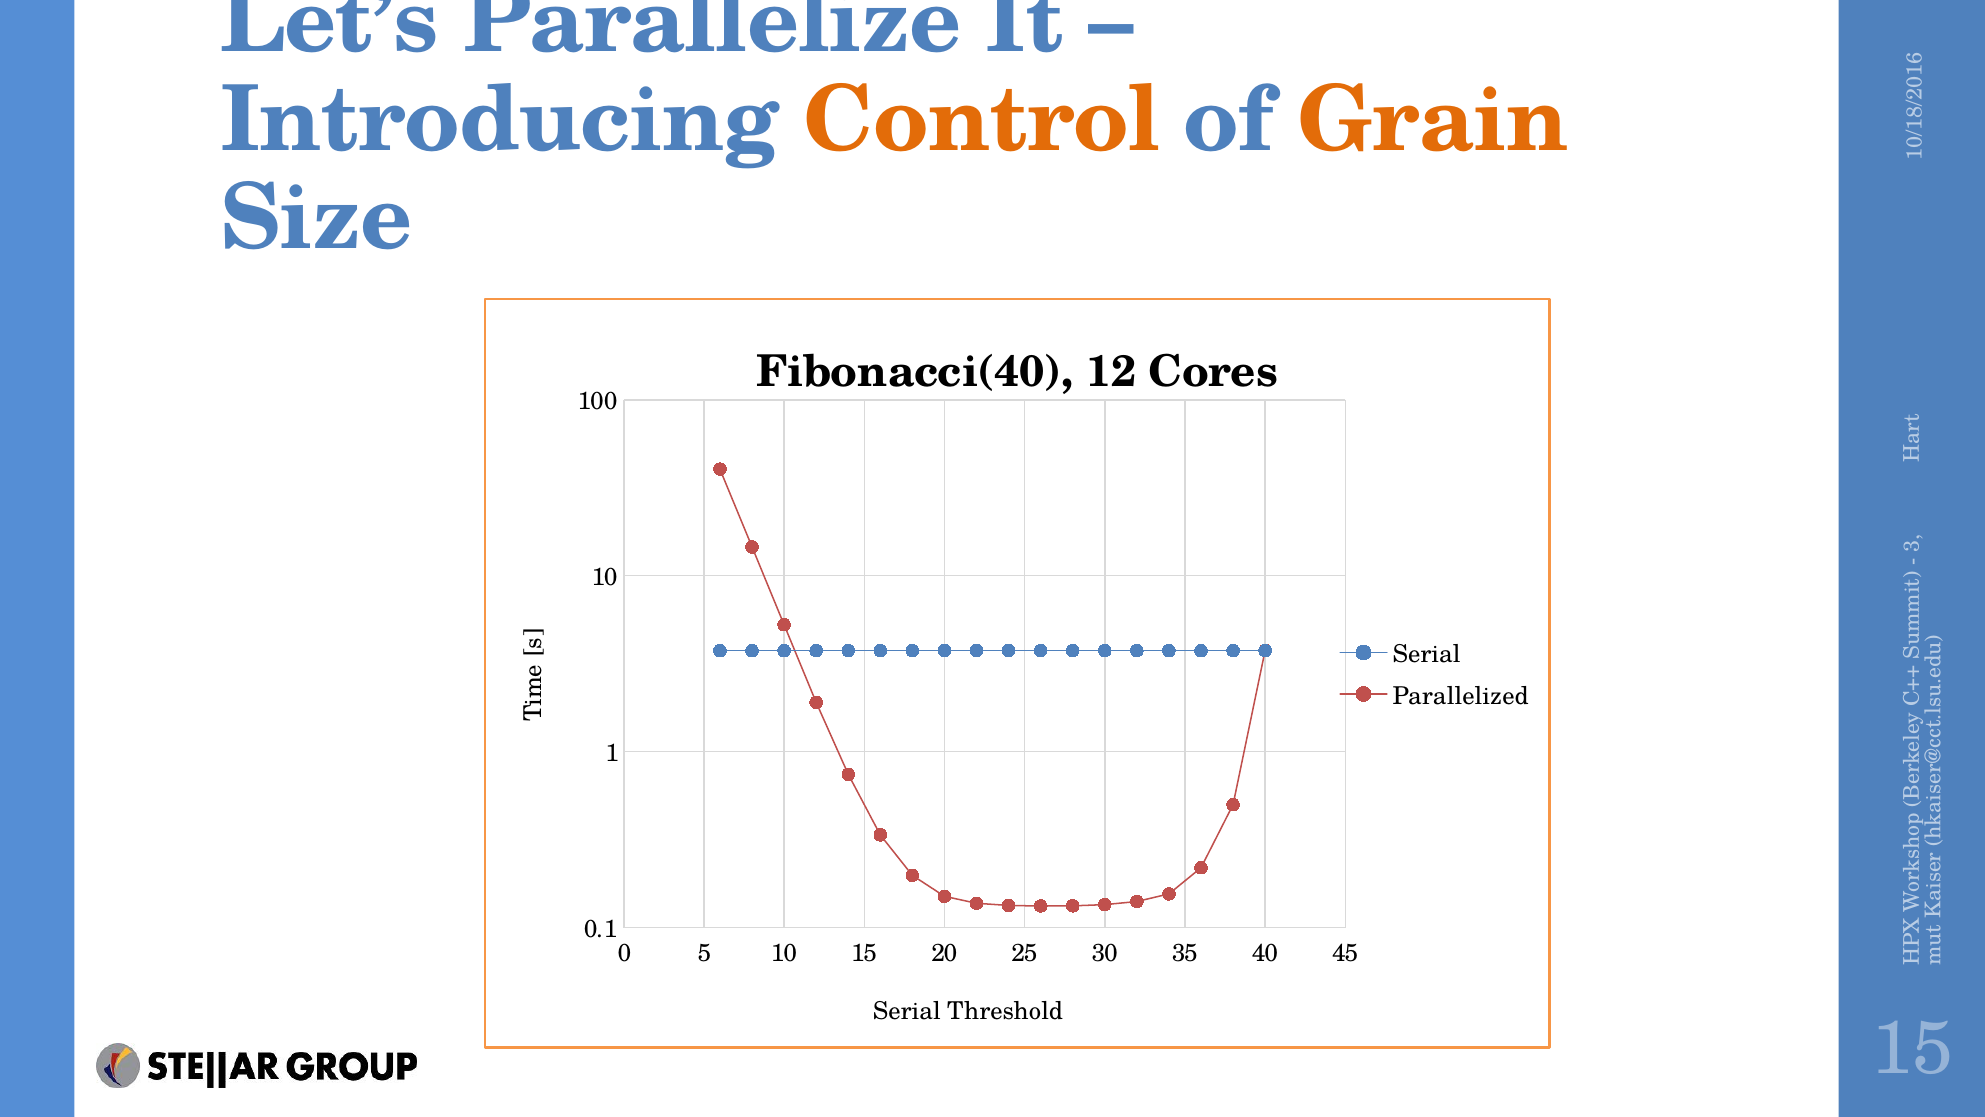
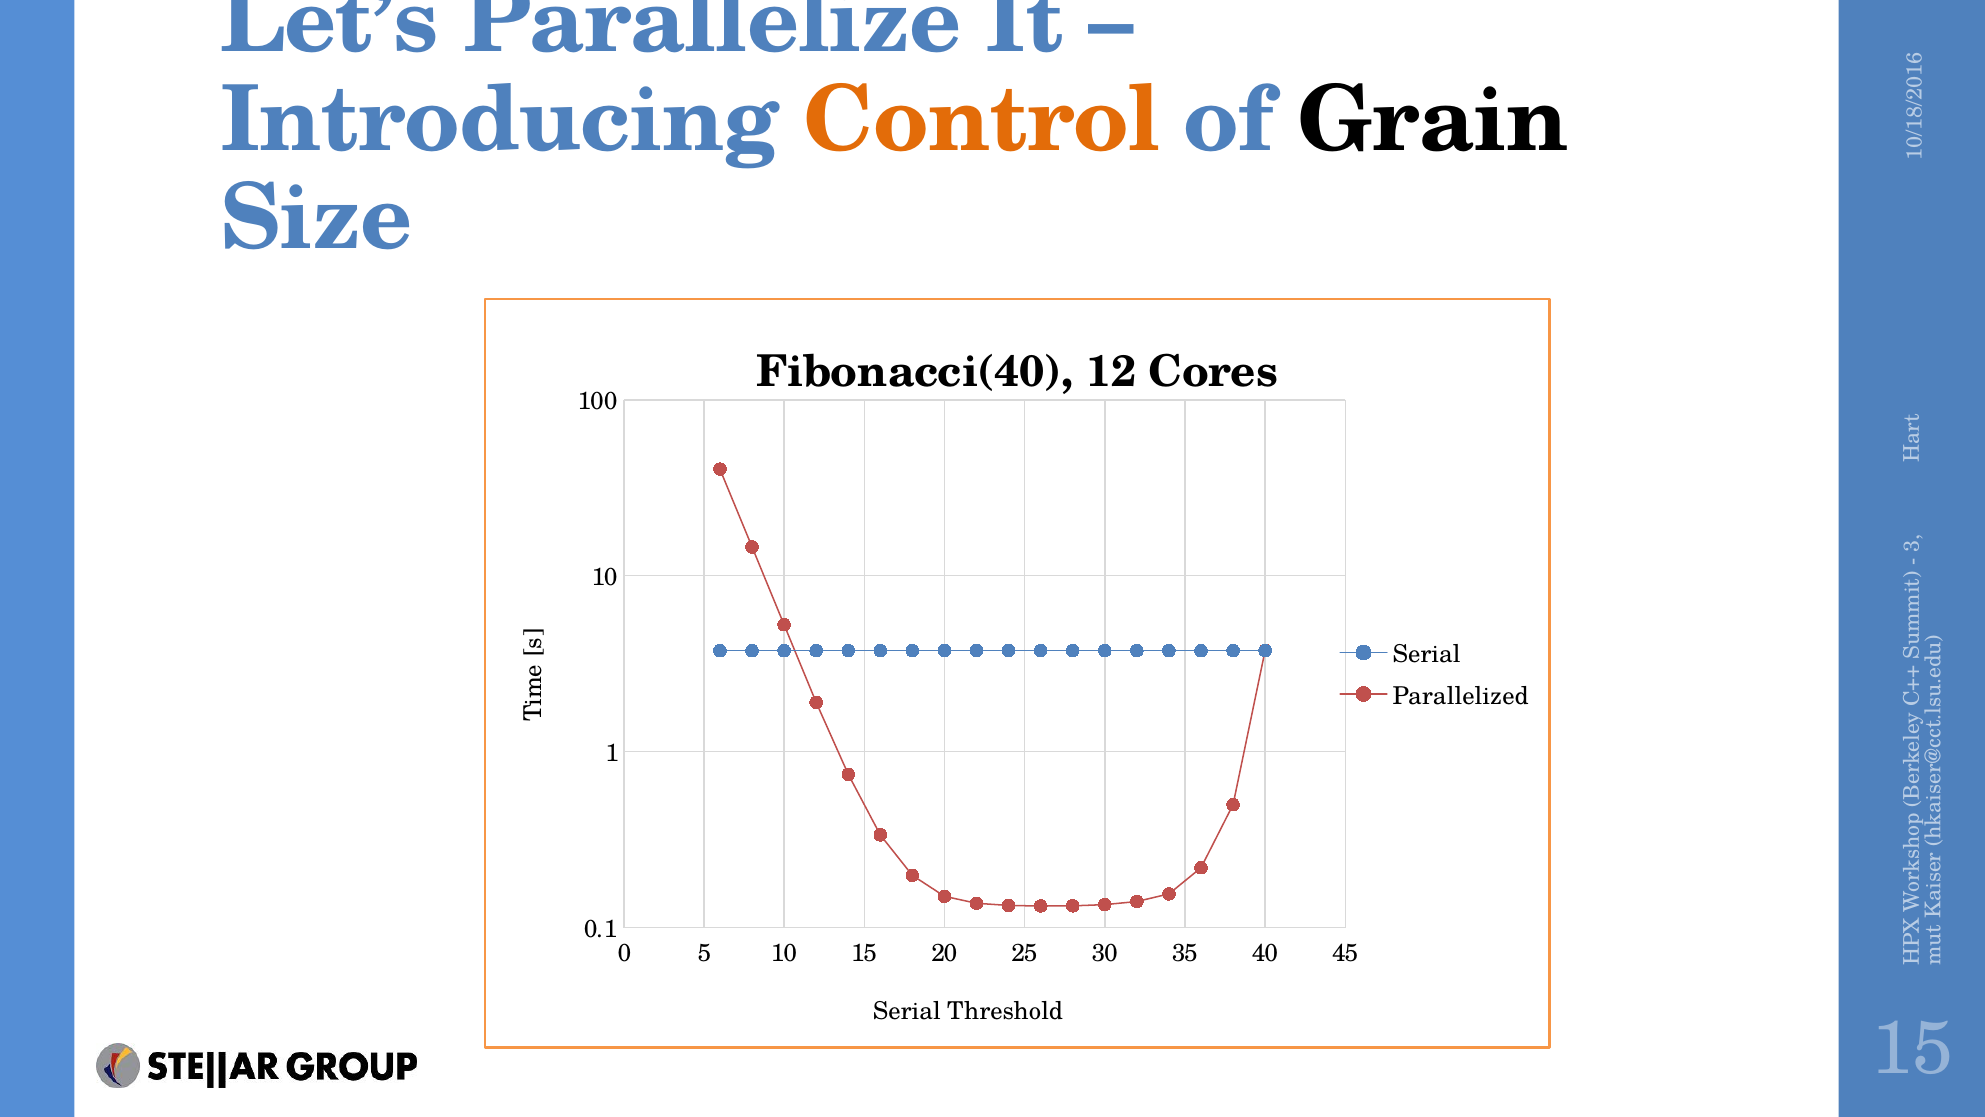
Grain colour: orange -> black
